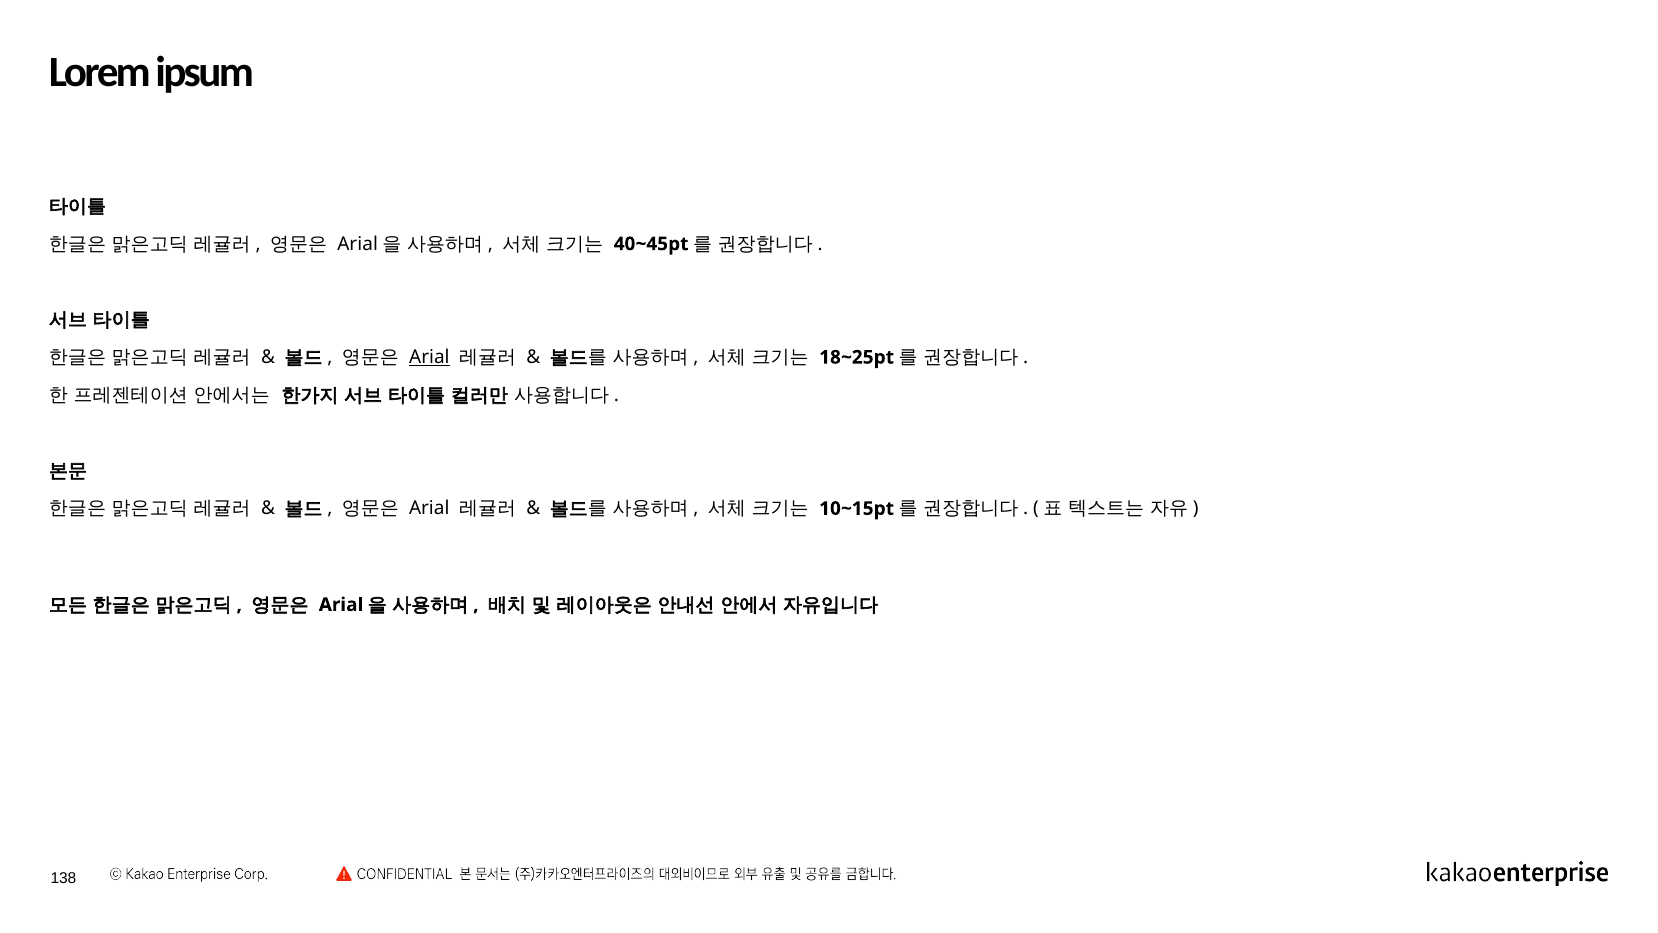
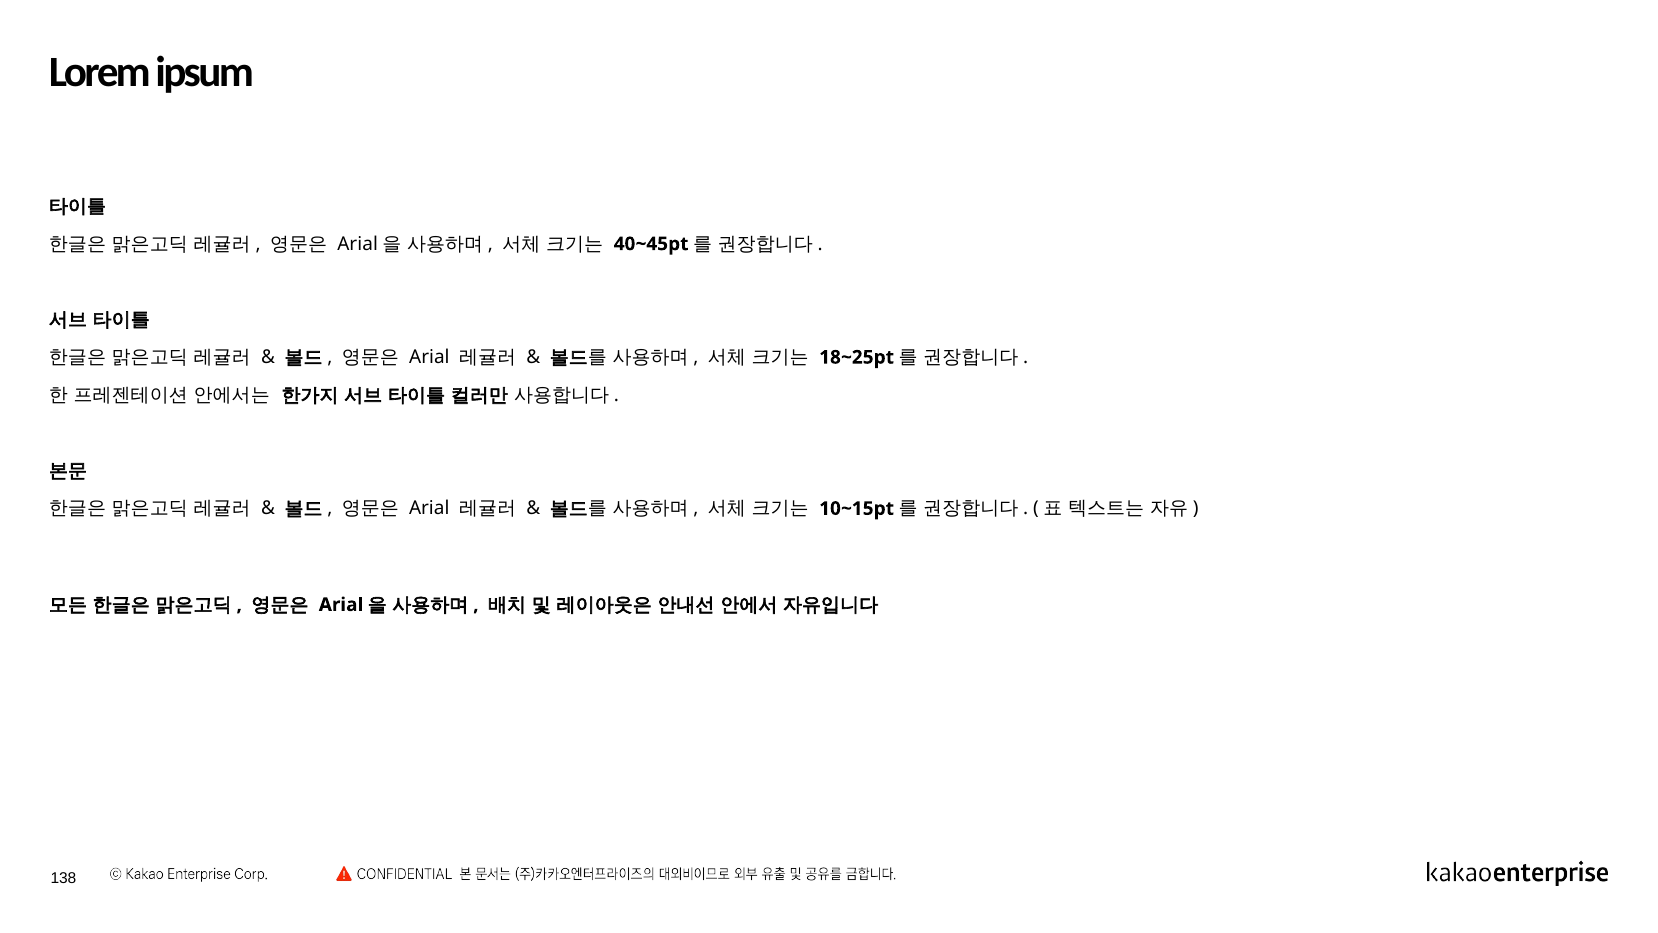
Arial at (429, 357) underline: present -> none
